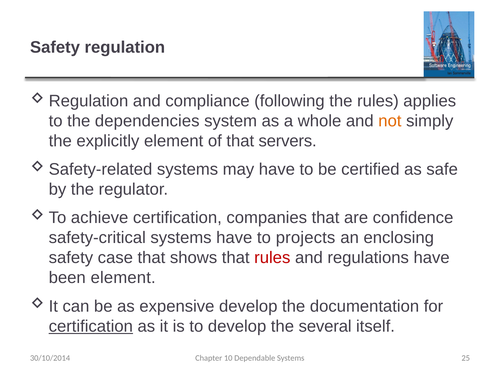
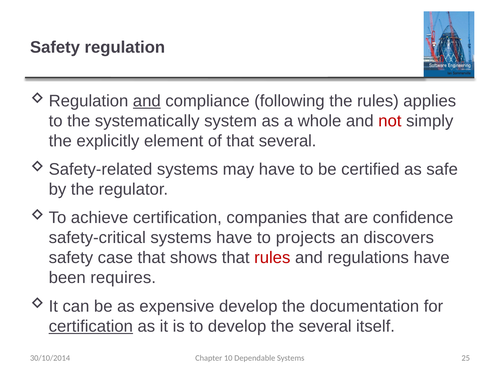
and at (147, 101) underline: none -> present
dependencies: dependencies -> systematically
not colour: orange -> red
that servers: servers -> several
enclosing: enclosing -> discovers
been element: element -> requires
